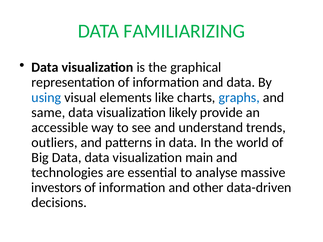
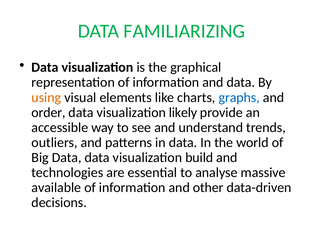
using colour: blue -> orange
same: same -> order
main: main -> build
investors: investors -> available
